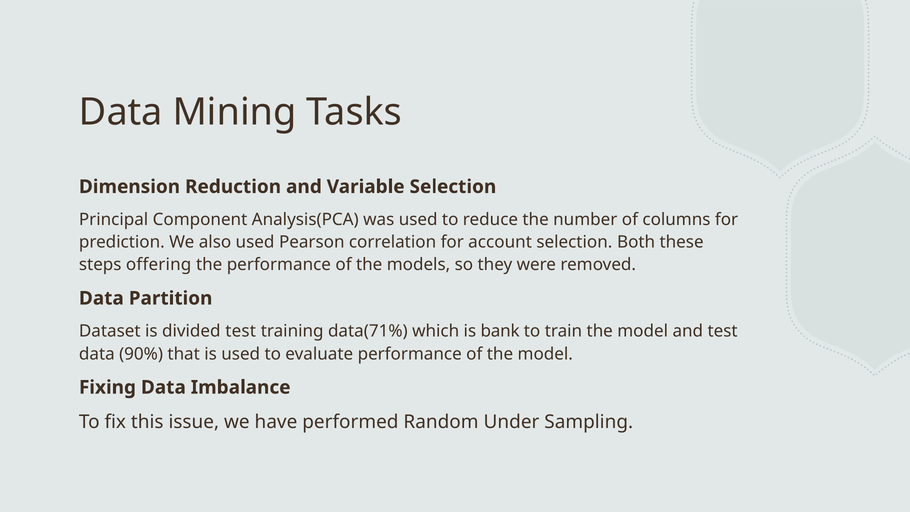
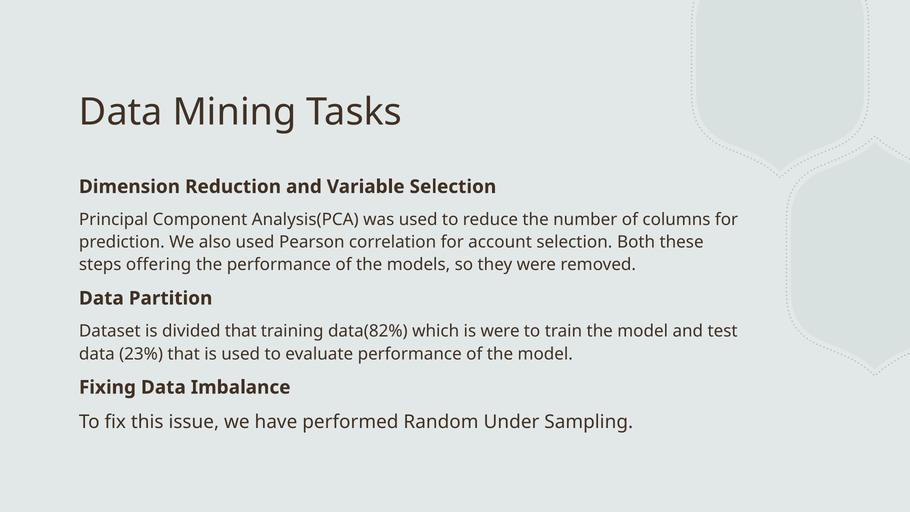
divided test: test -> that
data(71%: data(71% -> data(82%
is bank: bank -> were
90%: 90% -> 23%
